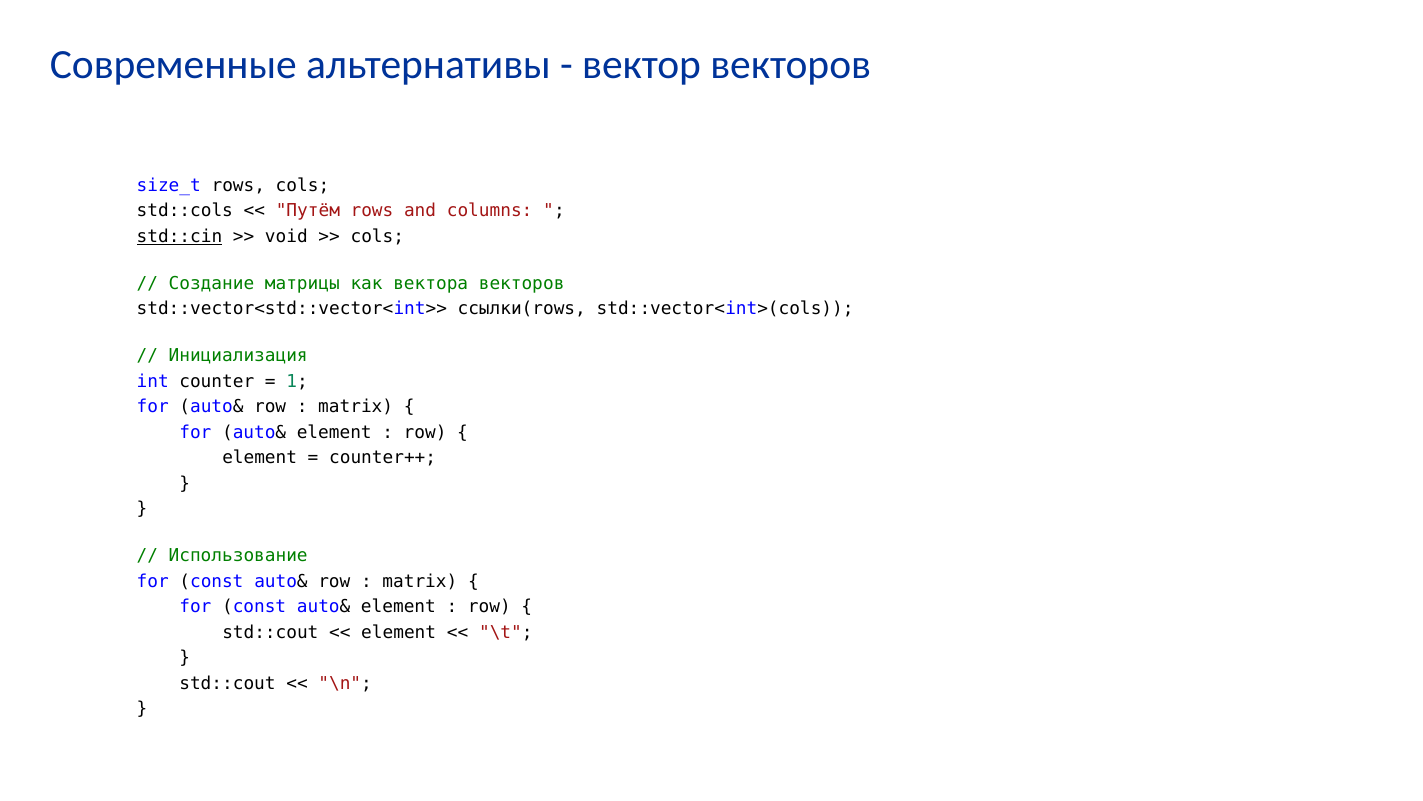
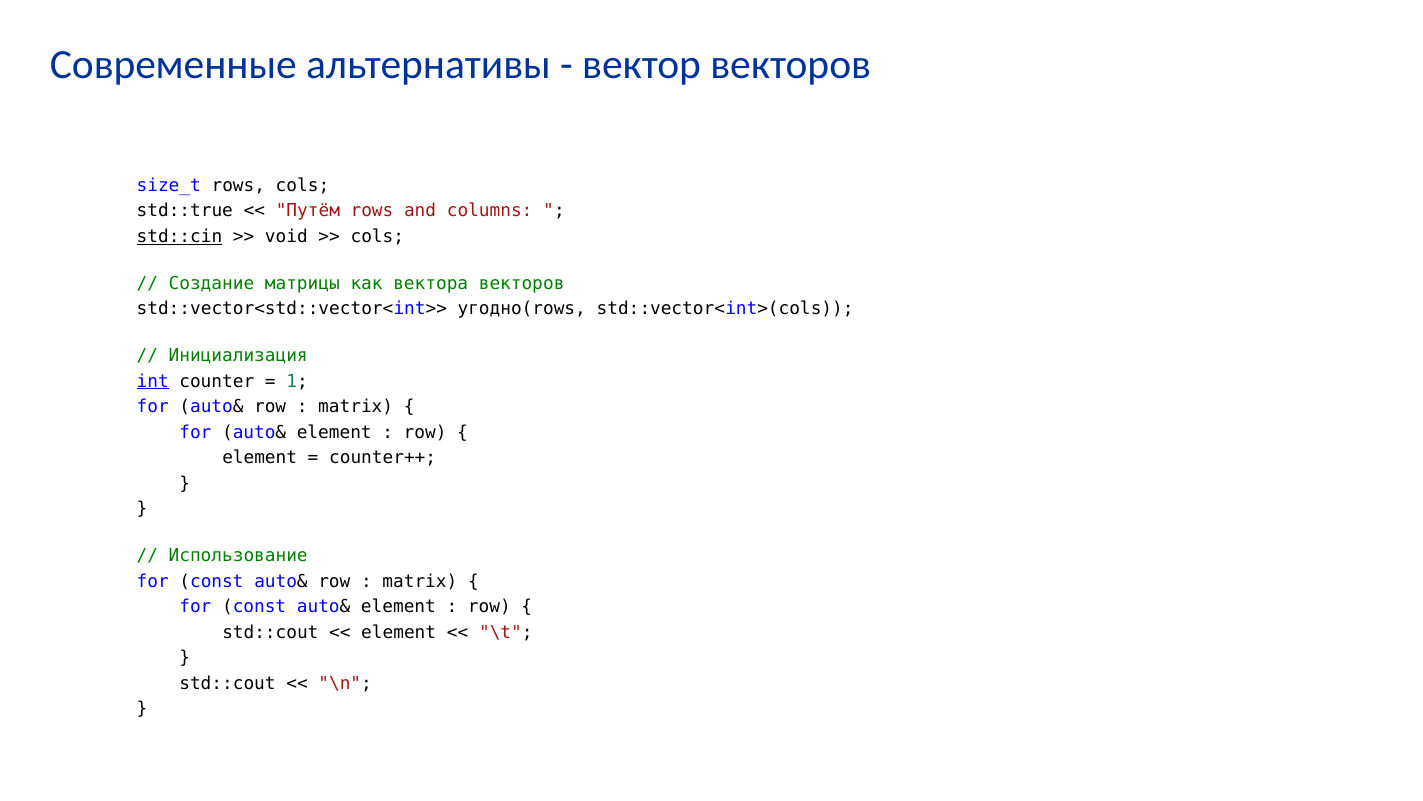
std::cols: std::cols -> std::true
ссылки(rows: ссылки(rows -> угодно(rows
int underline: none -> present
